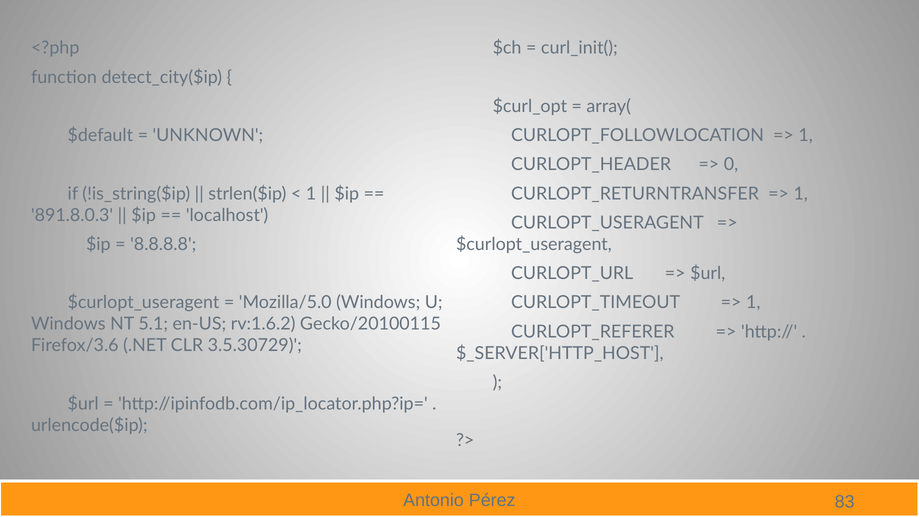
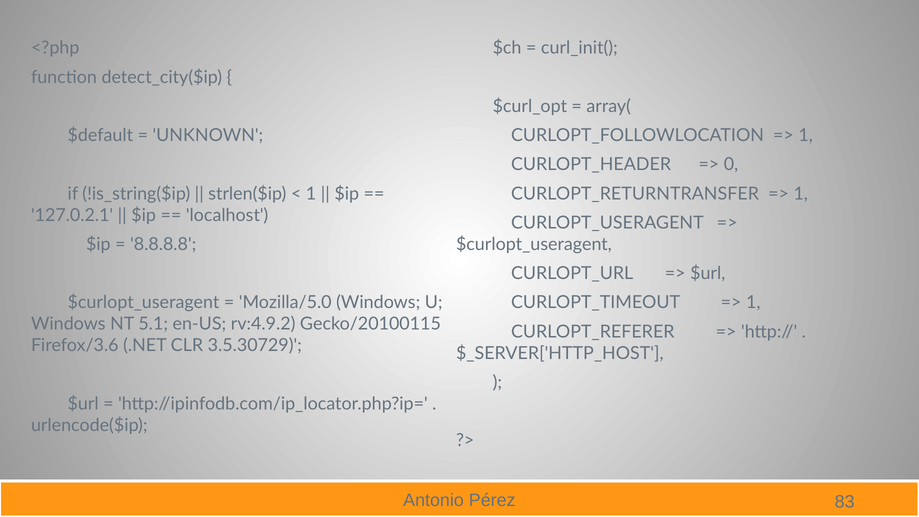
891.8.0.3: 891.8.0.3 -> 127.0.2.1
rv:1.6.2: rv:1.6.2 -> rv:4.9.2
